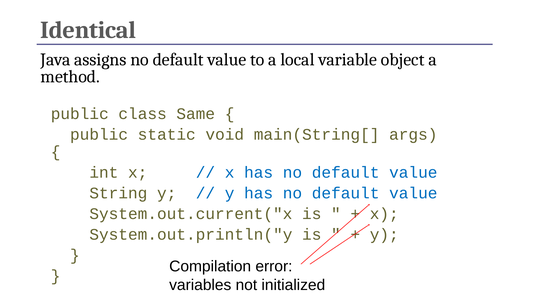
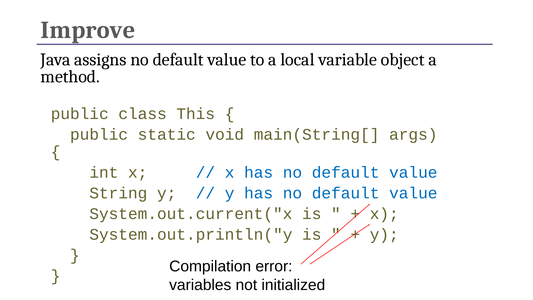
Identical: Identical -> Improve
Same: Same -> This
